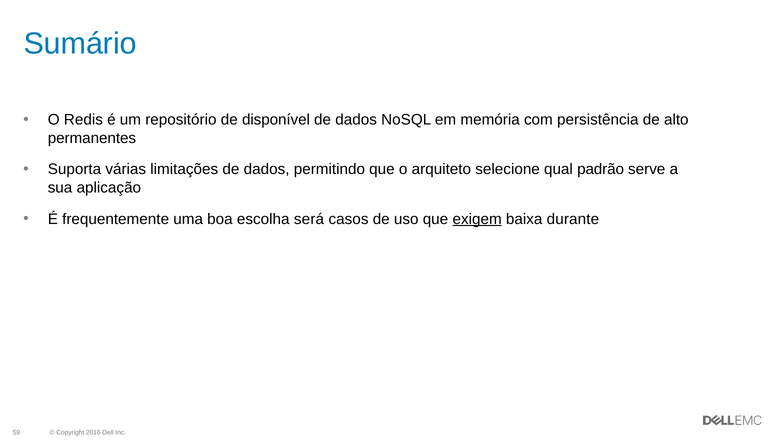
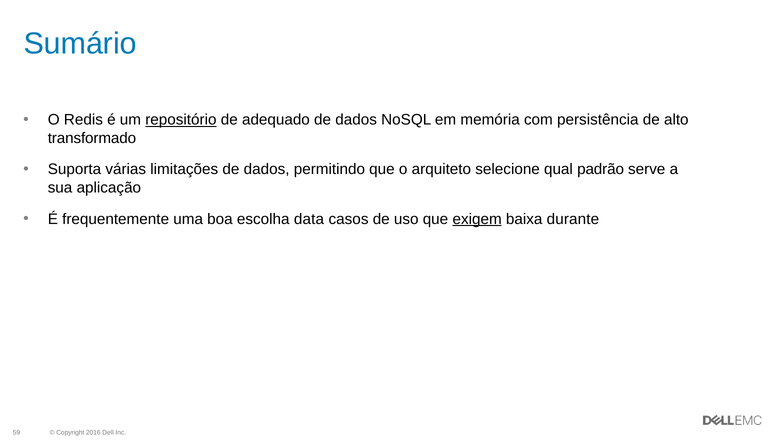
repositório underline: none -> present
disponível: disponível -> adequado
permanentes: permanentes -> transformado
será: será -> data
